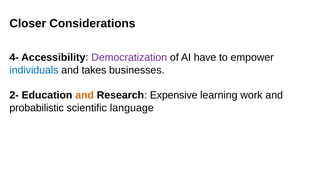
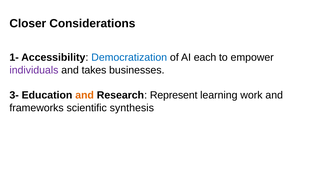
4-: 4- -> 1-
Democratization colour: purple -> blue
have: have -> each
individuals colour: blue -> purple
2-: 2- -> 3-
Expensive: Expensive -> Represent
probabilistic: probabilistic -> frameworks
language: language -> synthesis
